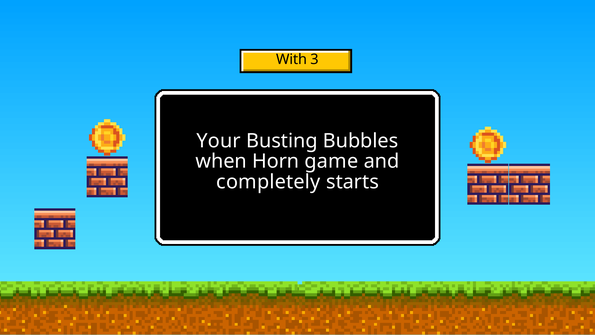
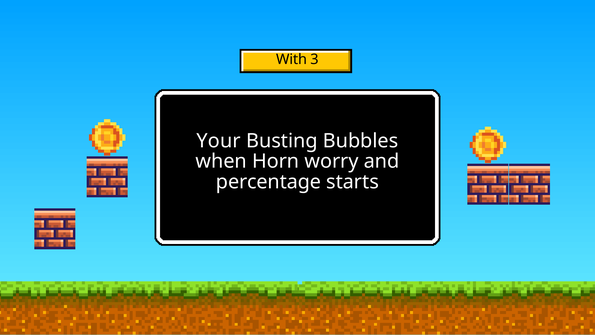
game: game -> worry
completely: completely -> percentage
